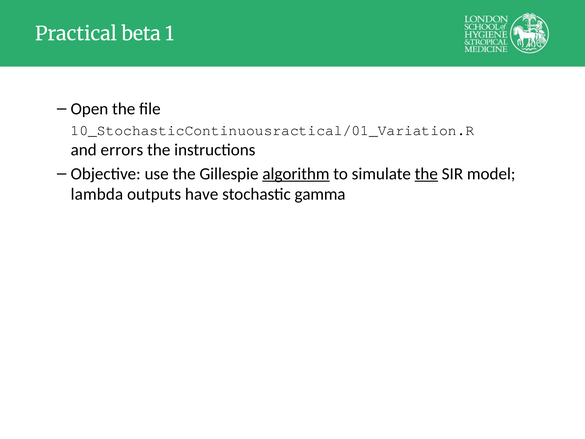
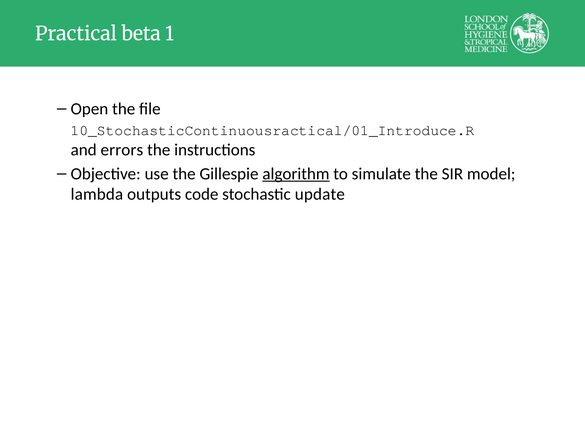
10_StochasticContinuousractical/01_Variation.R: 10_StochasticContinuousractical/01_Variation.R -> 10_StochasticContinuousractical/01_Introduce.R
the at (426, 174) underline: present -> none
have: have -> code
gamma: gamma -> update
